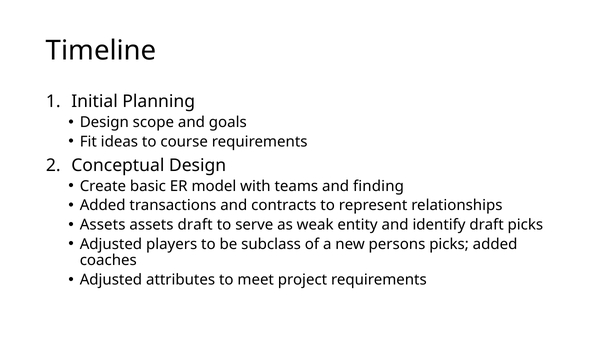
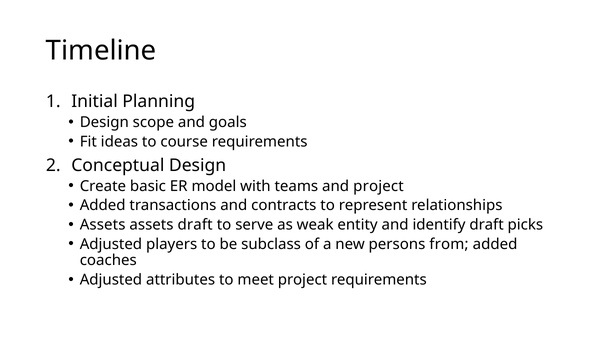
and finding: finding -> project
persons picks: picks -> from
